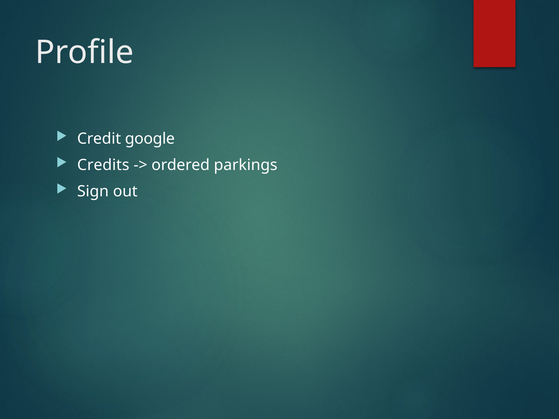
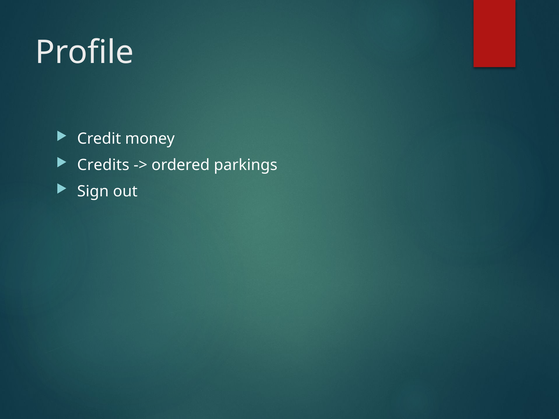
google: google -> money
